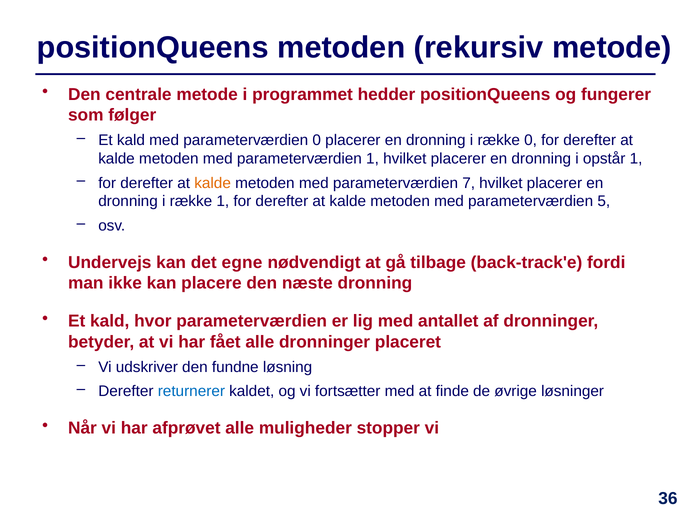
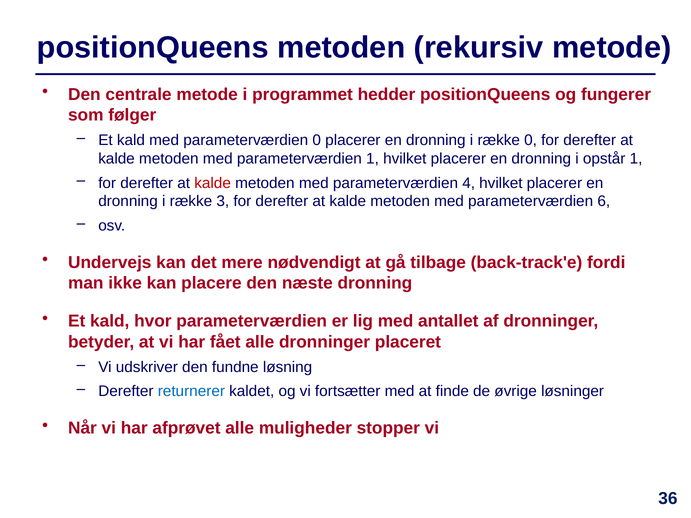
kalde at (213, 183) colour: orange -> red
7: 7 -> 4
række 1: 1 -> 3
5: 5 -> 6
egne: egne -> mere
